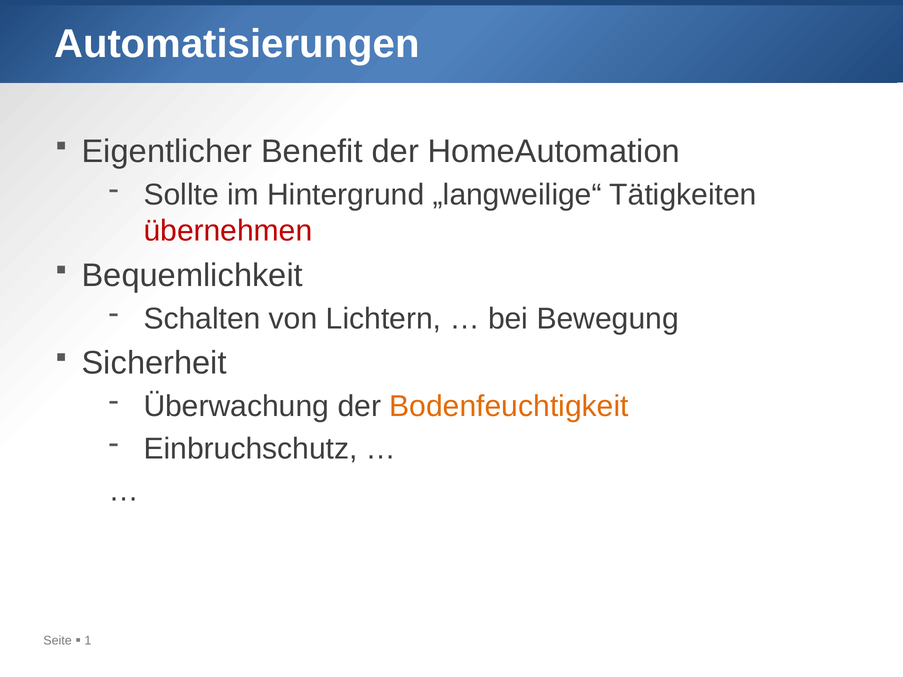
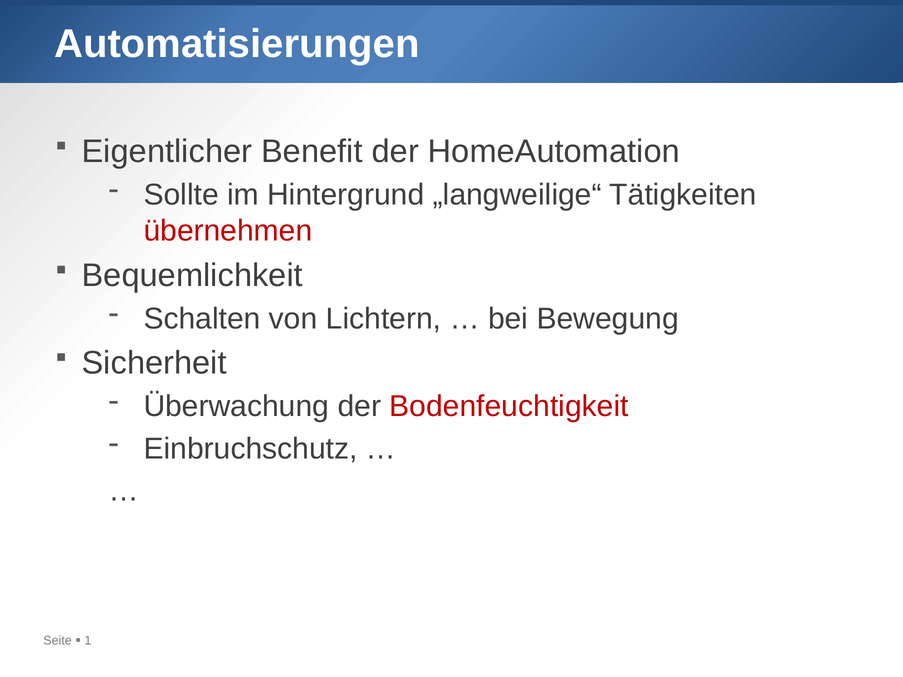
Bodenfeuchtigkeit colour: orange -> red
